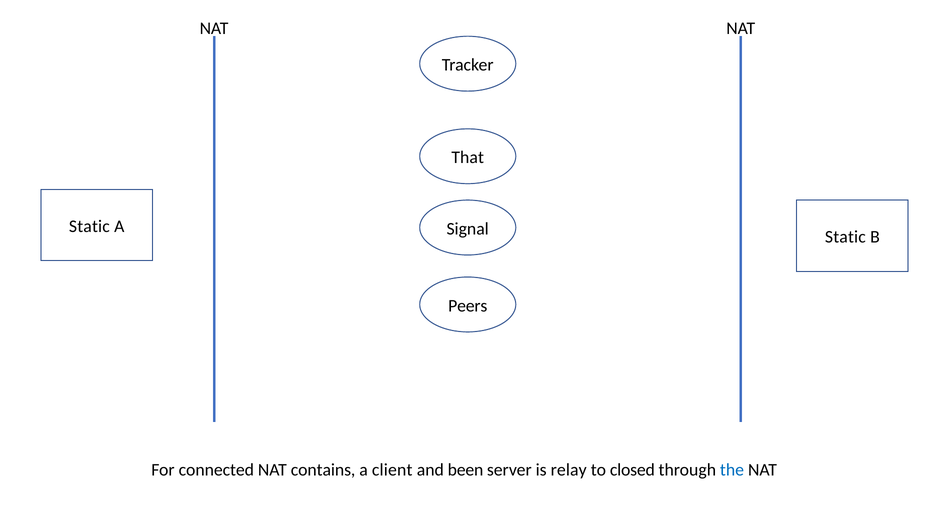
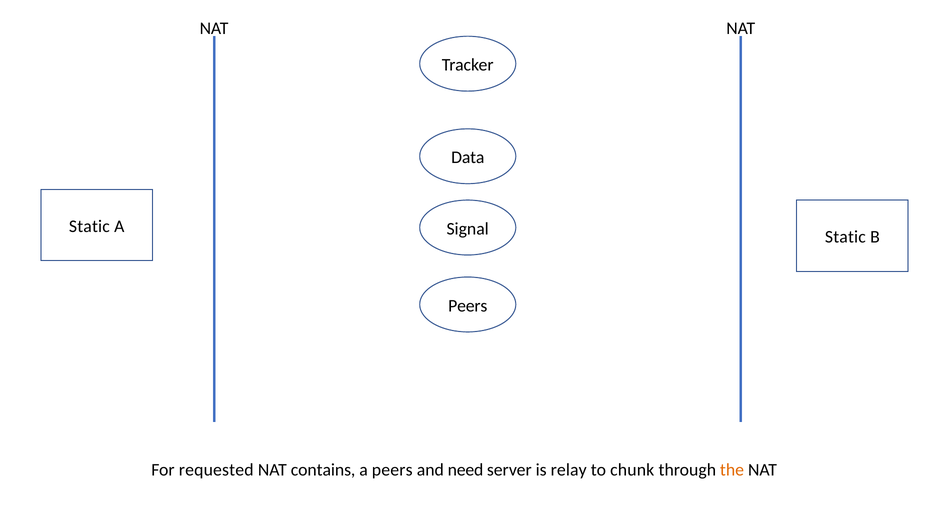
That: That -> Data
connected: connected -> requested
a client: client -> peers
been: been -> need
closed: closed -> chunk
the colour: blue -> orange
